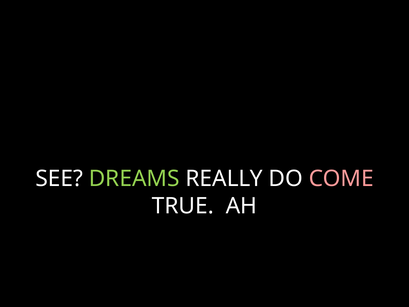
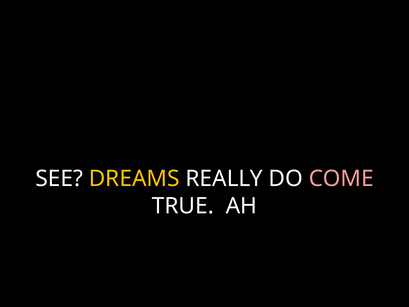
DREAMS colour: light green -> yellow
